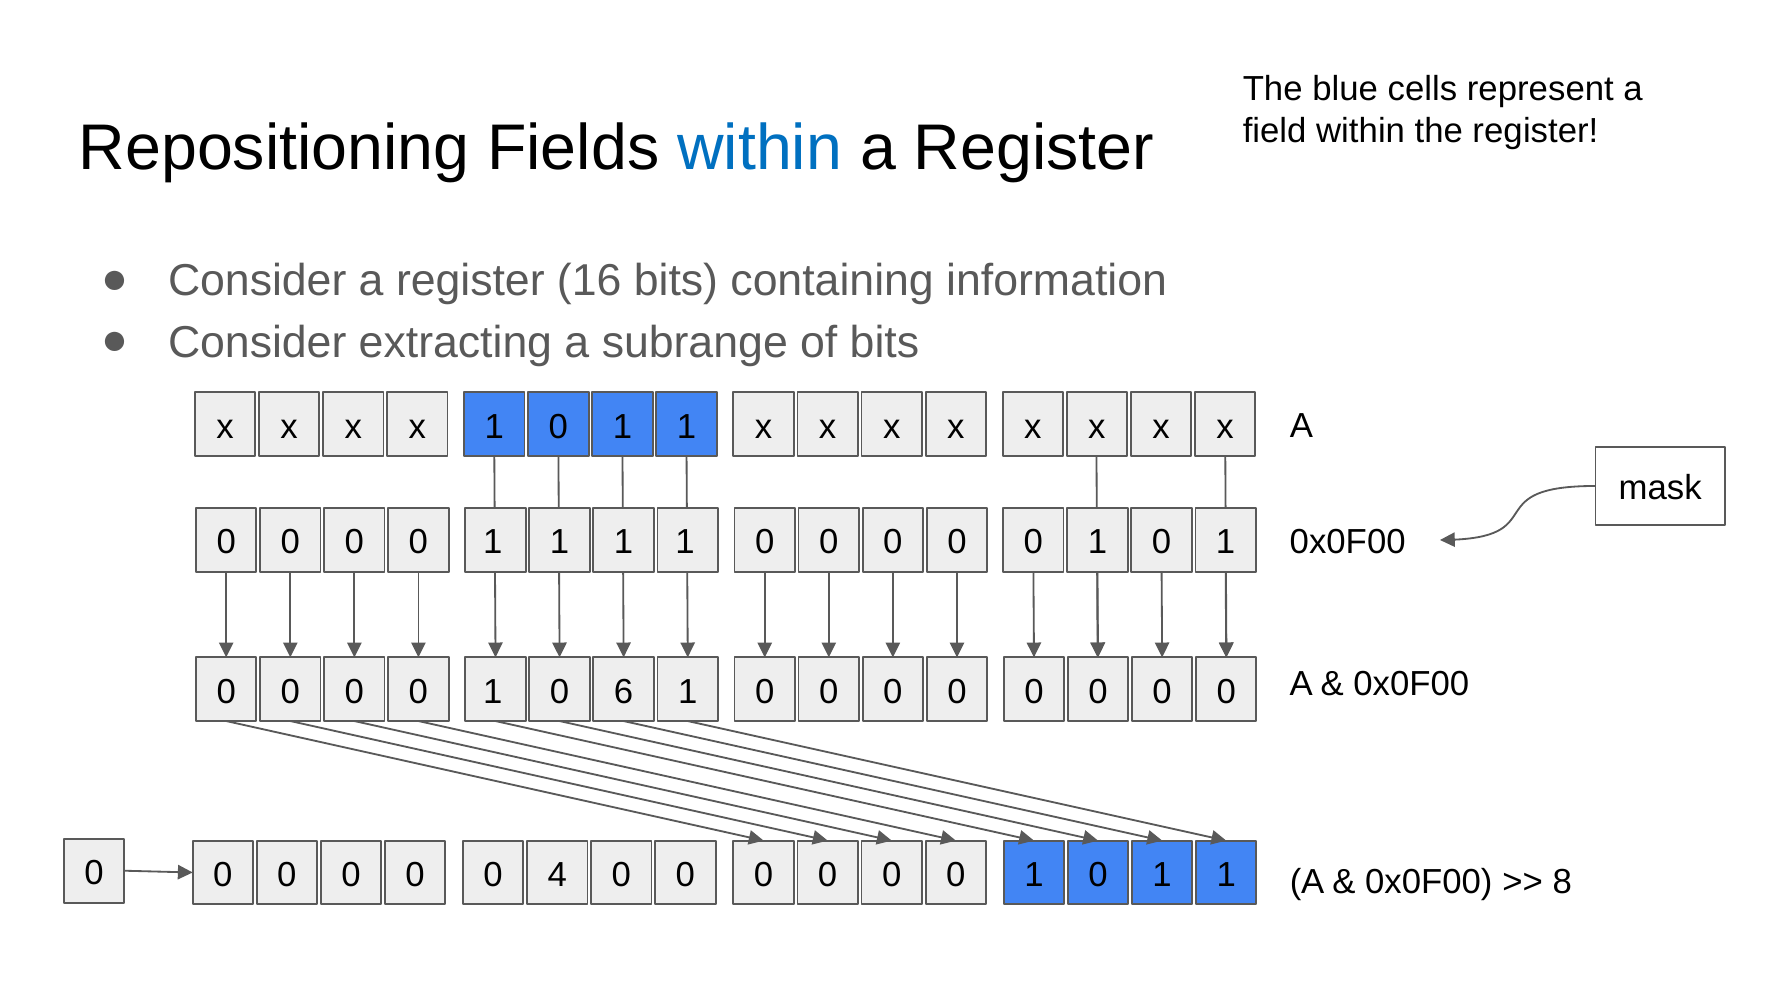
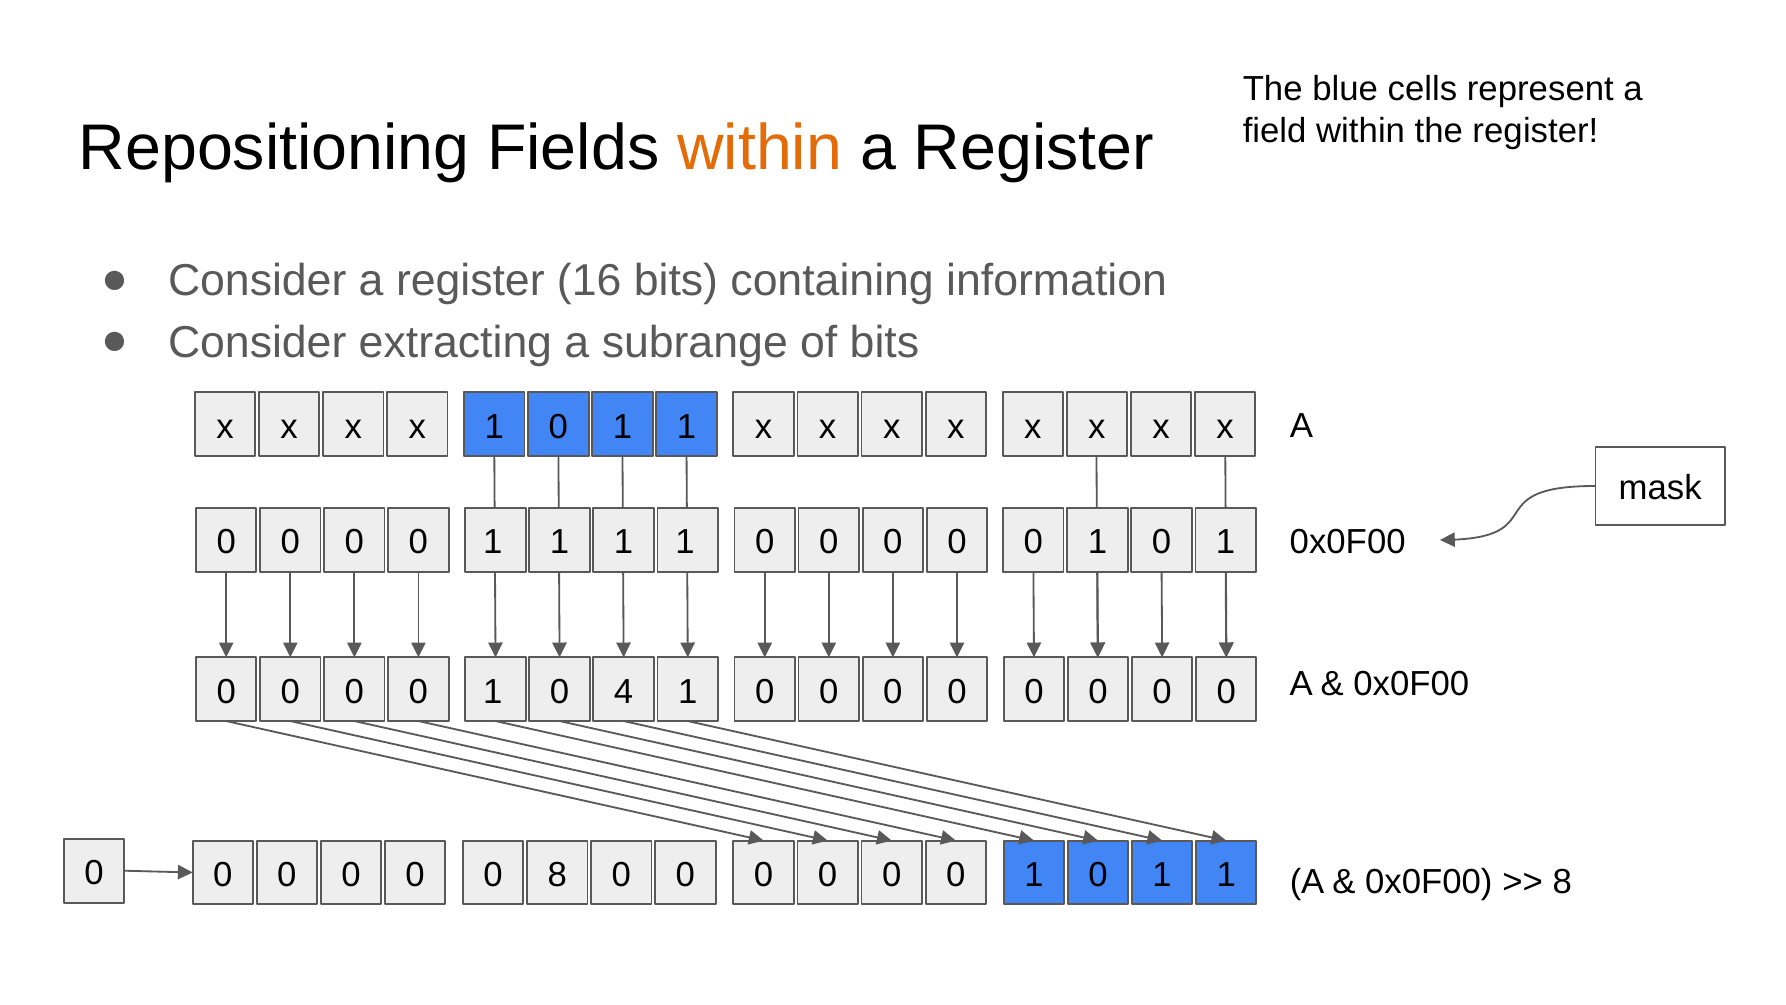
within at (760, 148) colour: blue -> orange
6: 6 -> 4
0 4: 4 -> 8
